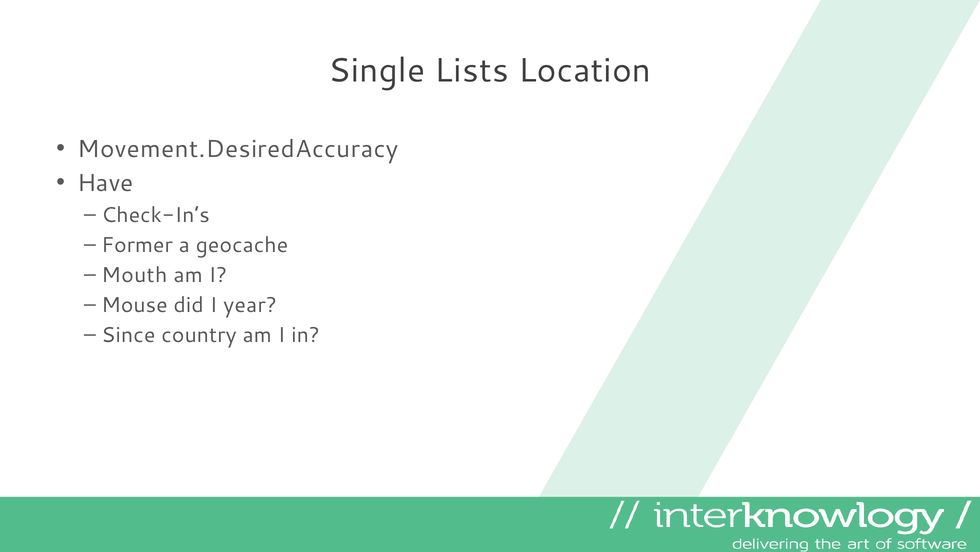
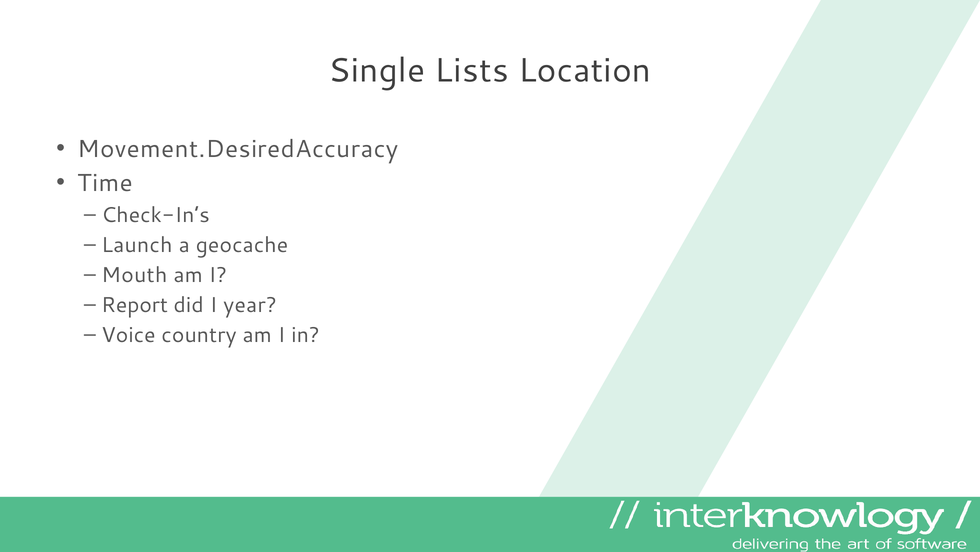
Have: Have -> Time
Former: Former -> Launch
Mouse: Mouse -> Report
Since: Since -> Voice
